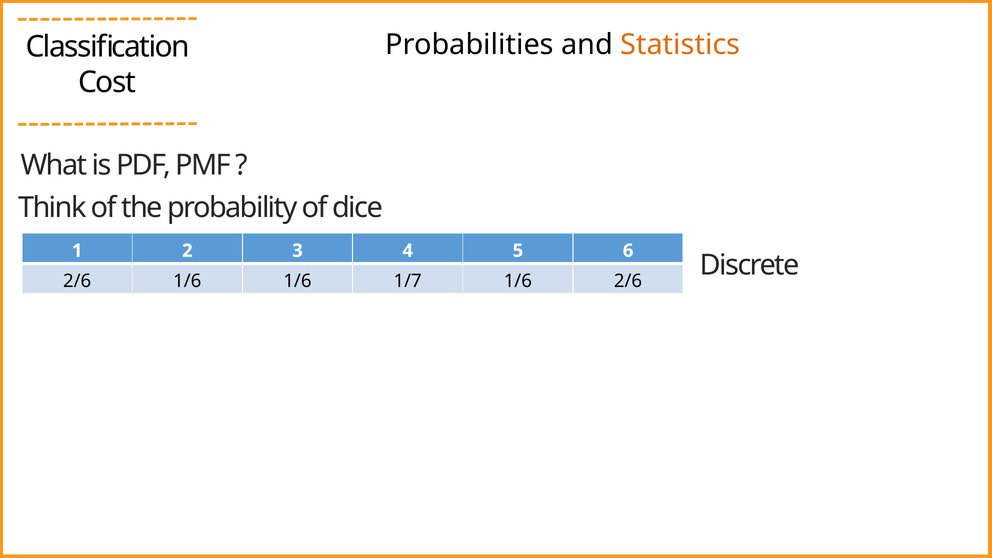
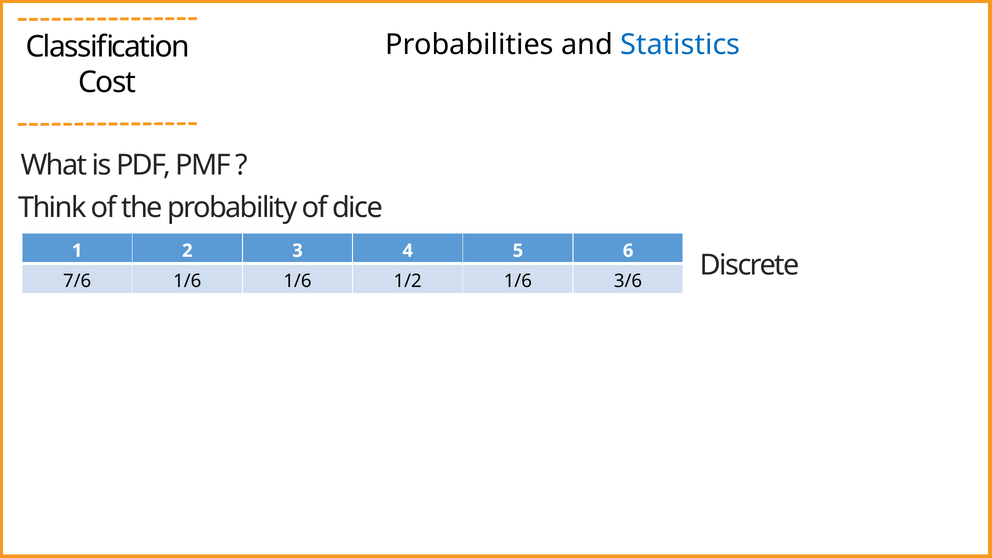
Statistics colour: orange -> blue
2/6 at (77, 281): 2/6 -> 7/6
1/7: 1/7 -> 1/2
1/6 2/6: 2/6 -> 3/6
